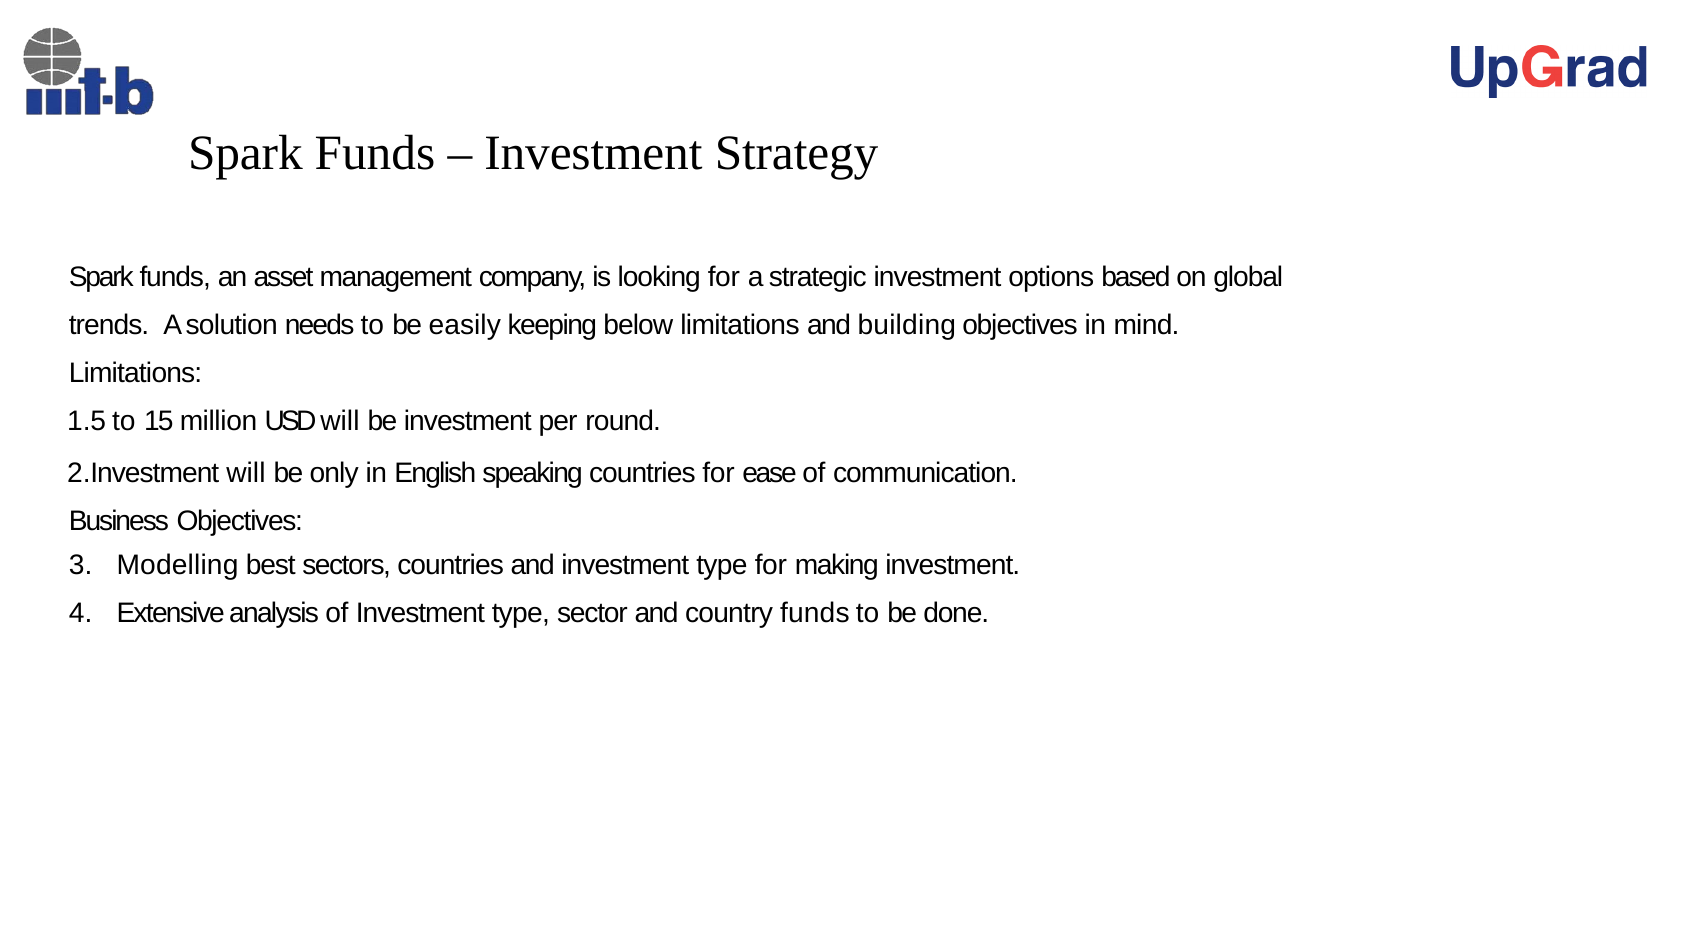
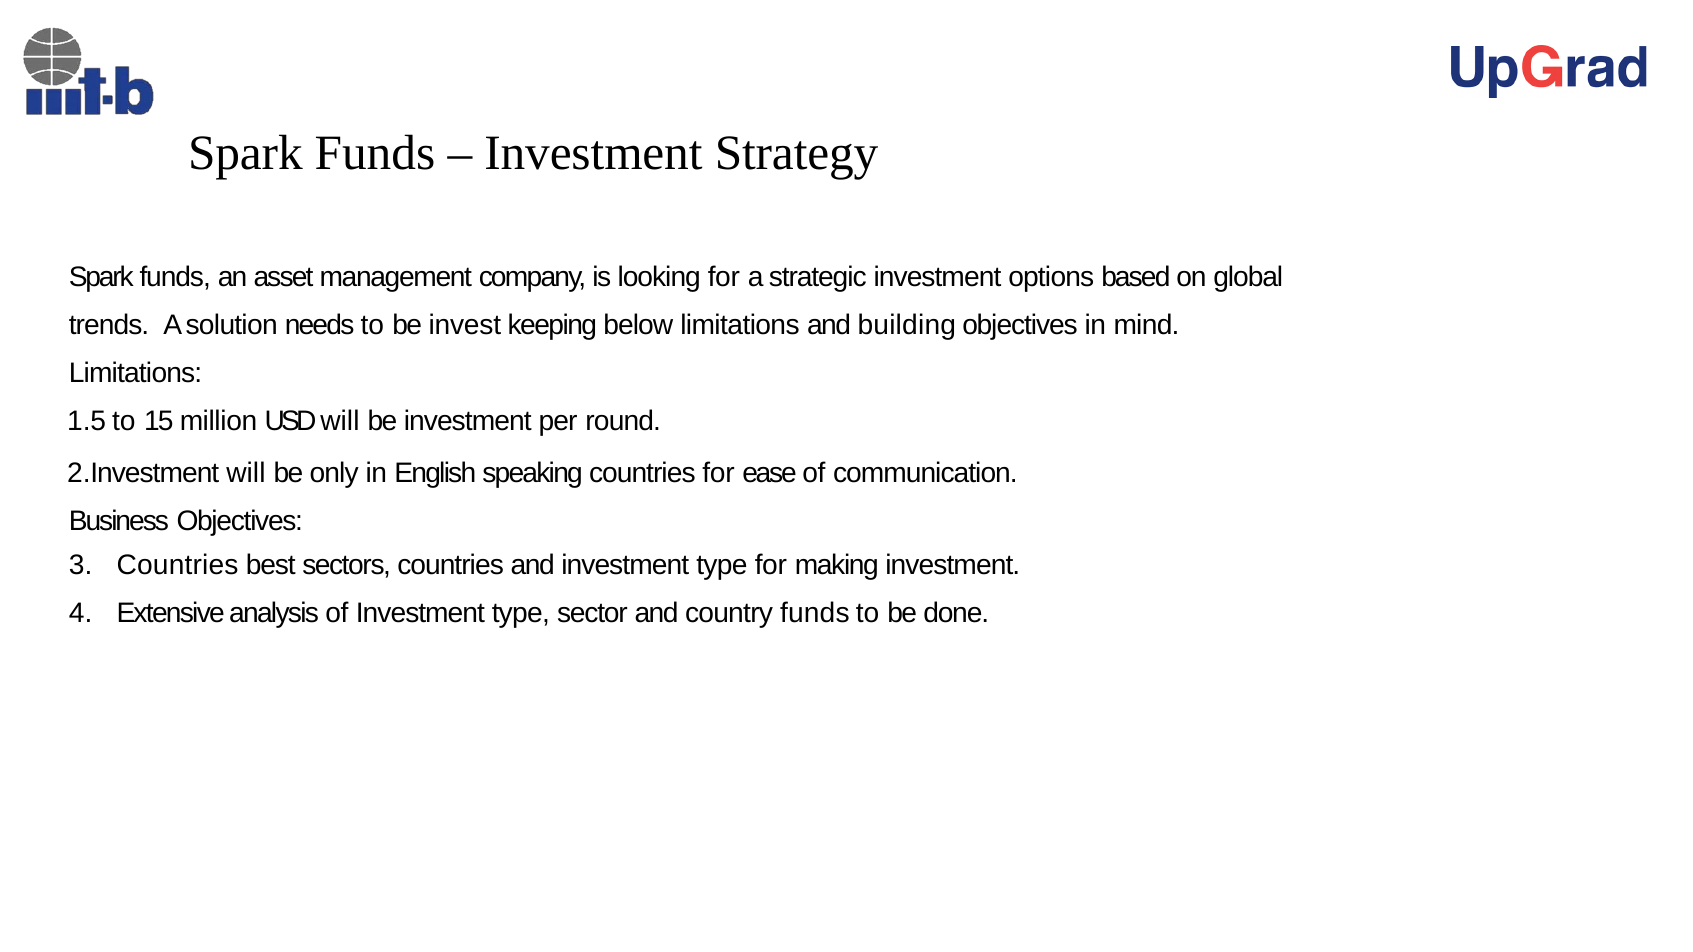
easily: easily -> invest
Modelling at (178, 566): Modelling -> Countries
